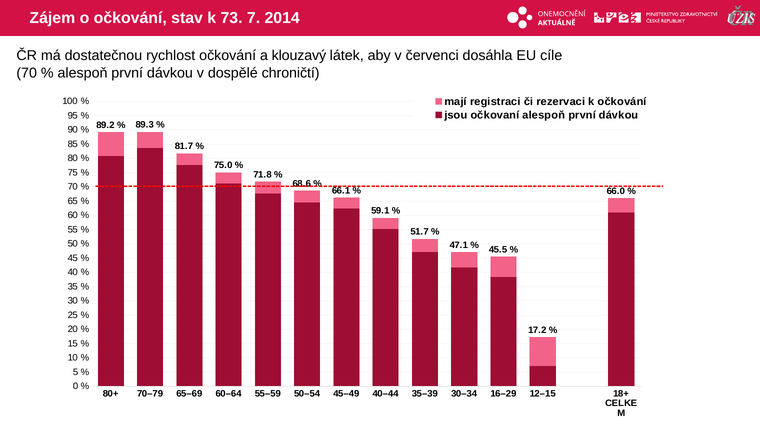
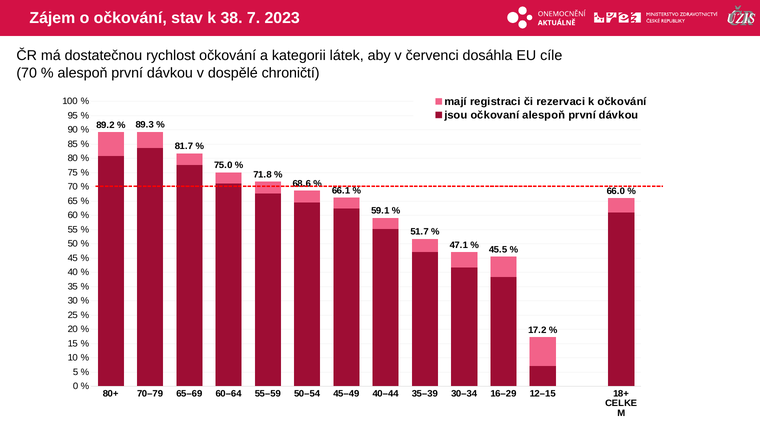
73: 73 -> 38
2014: 2014 -> 2023
klouzavý: klouzavý -> kategorii
